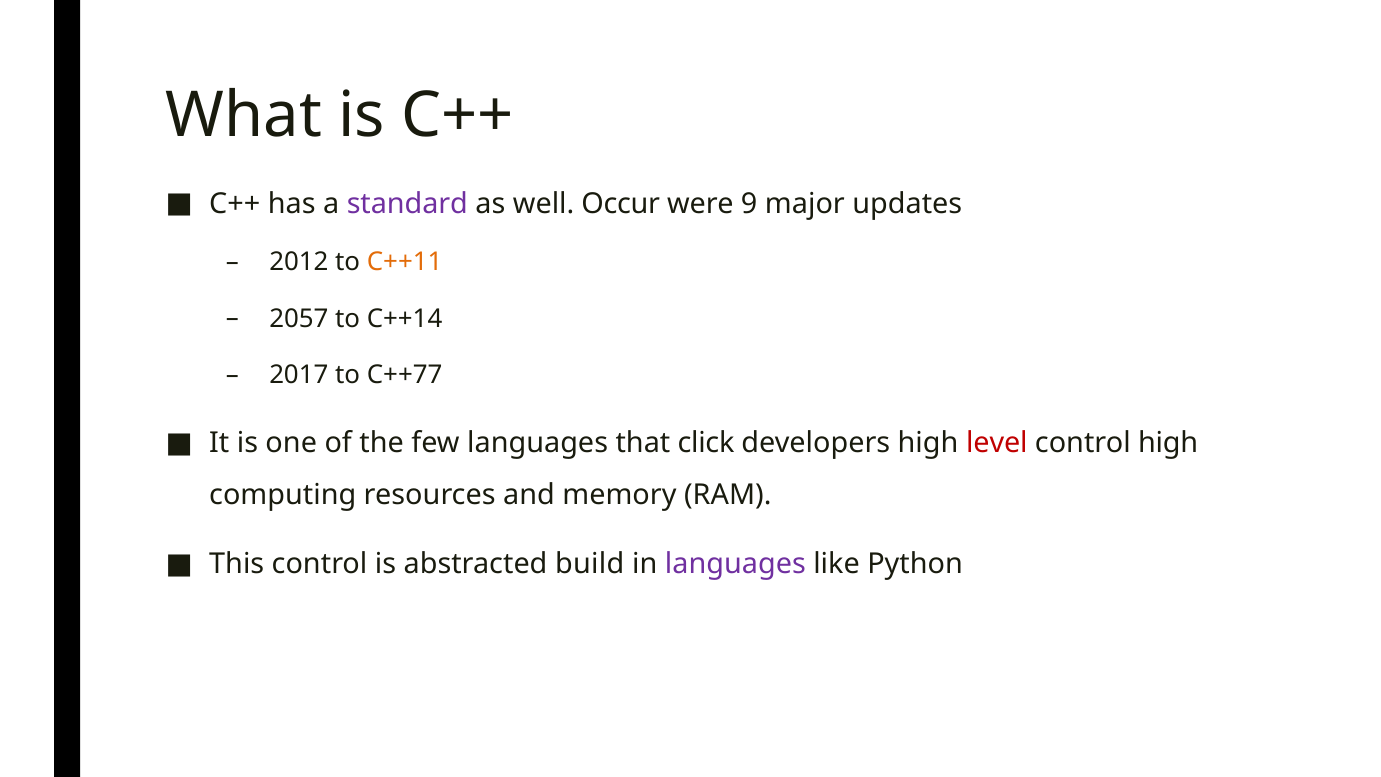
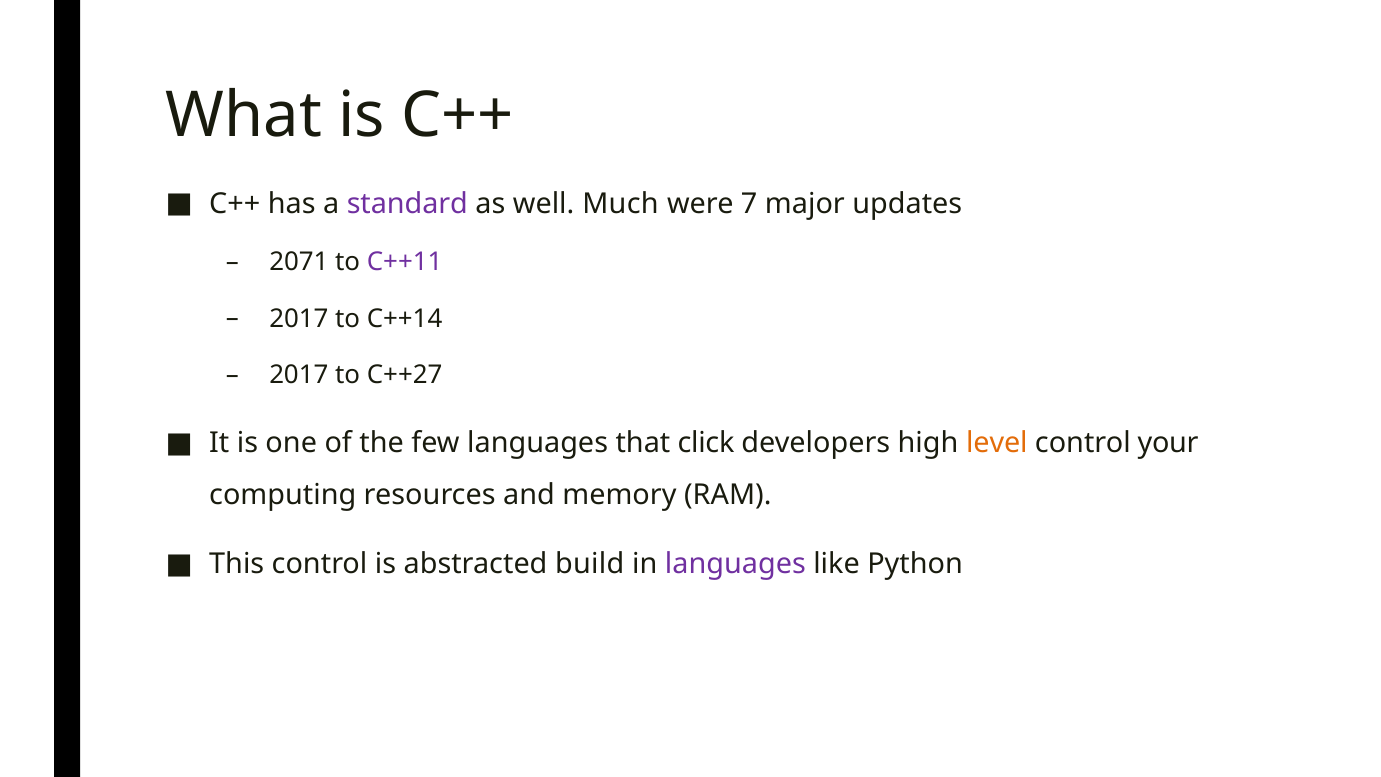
Occur: Occur -> Much
9: 9 -> 7
2012: 2012 -> 2071
C++11 colour: orange -> purple
2057 at (299, 319): 2057 -> 2017
C++77: C++77 -> C++27
level colour: red -> orange
control high: high -> your
